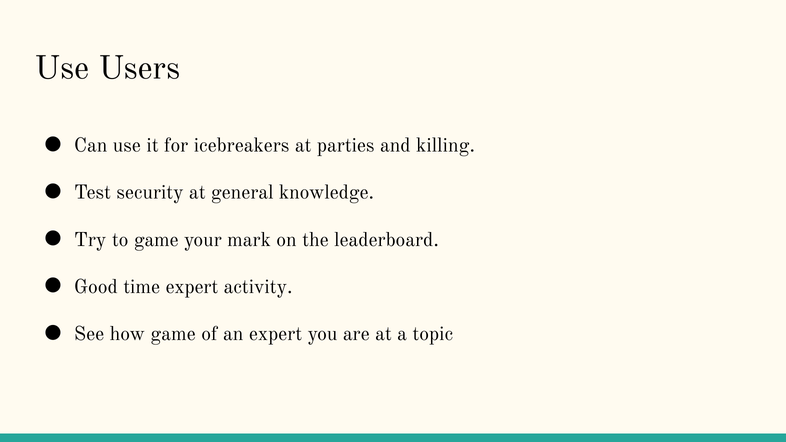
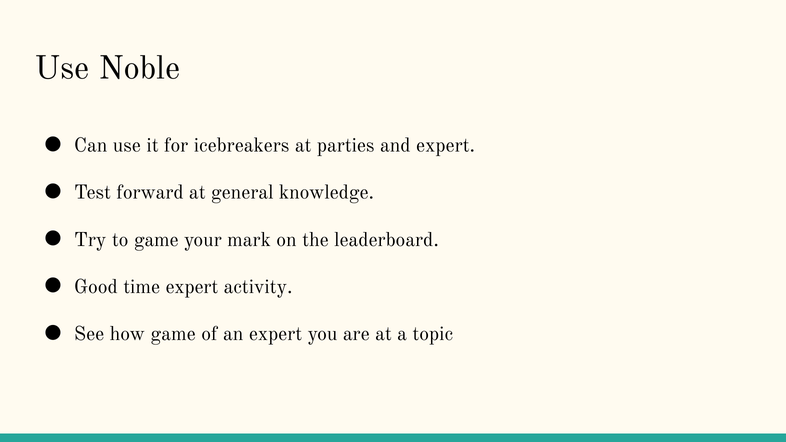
Users: Users -> Noble
and killing: killing -> expert
security: security -> forward
